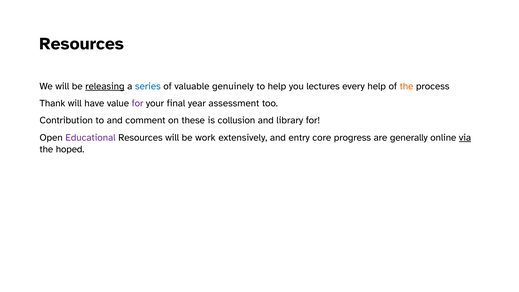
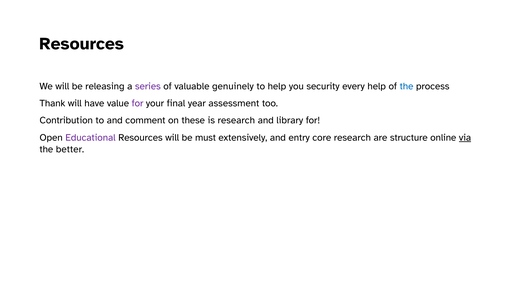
releasing underline: present -> none
series colour: blue -> purple
lectures: lectures -> security
the at (407, 86) colour: orange -> blue
is collusion: collusion -> research
work: work -> must
core progress: progress -> research
generally: generally -> structure
hoped: hoped -> better
